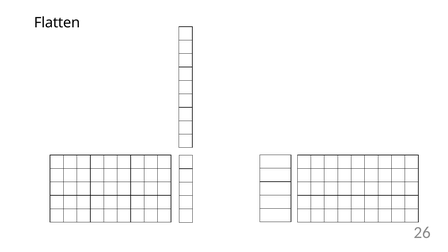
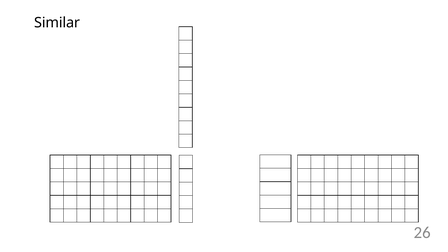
Flatten: Flatten -> Similar
